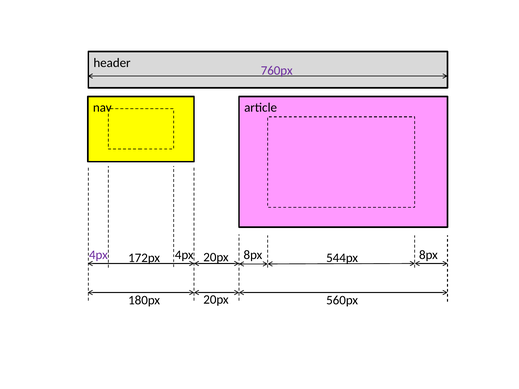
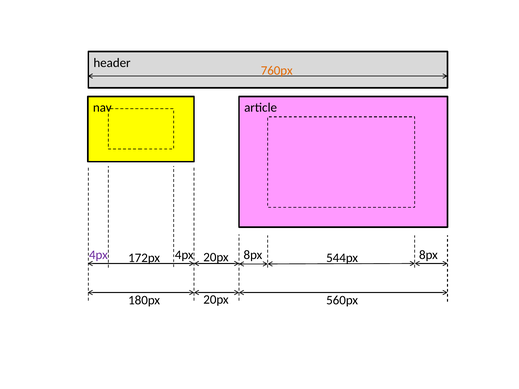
760px colour: purple -> orange
